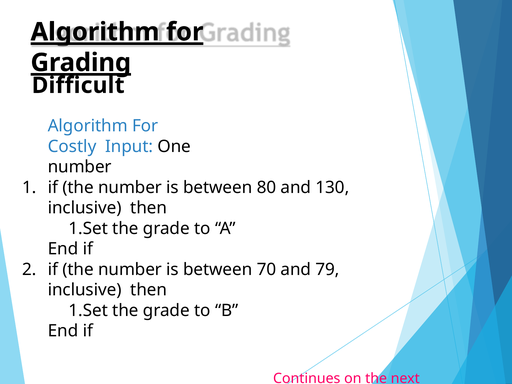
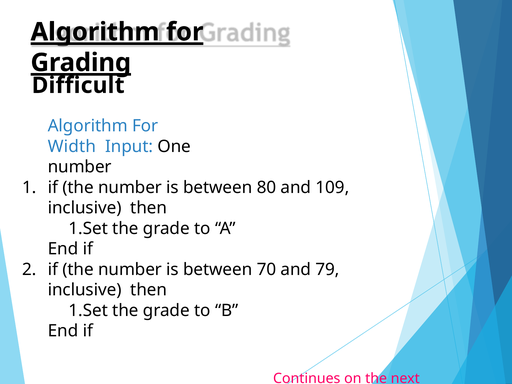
Costly: Costly -> Width
130: 130 -> 109
